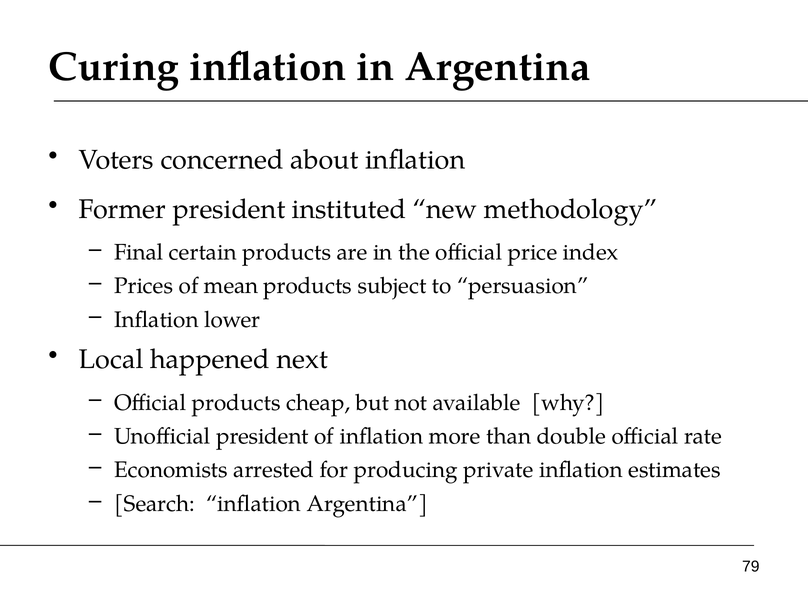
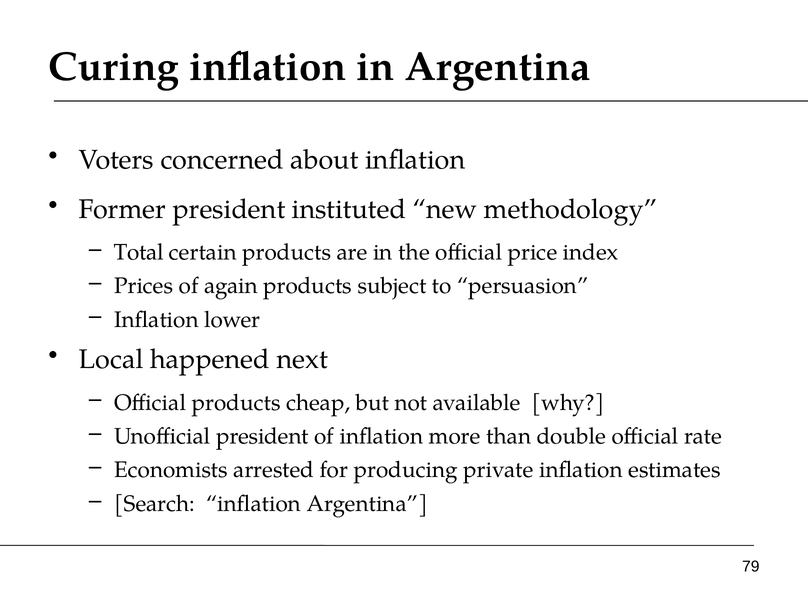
Final: Final -> Total
mean: mean -> again
